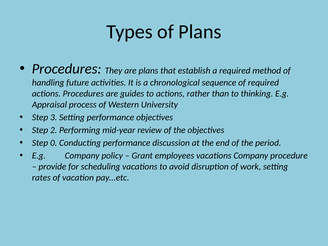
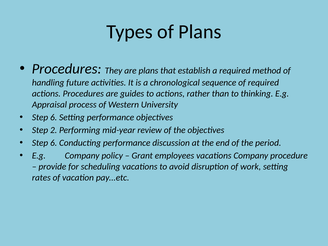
3 at (54, 117): 3 -> 6
0 at (54, 143): 0 -> 6
